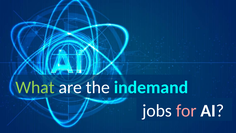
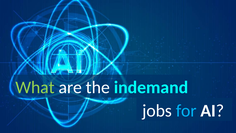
for colour: pink -> light blue
